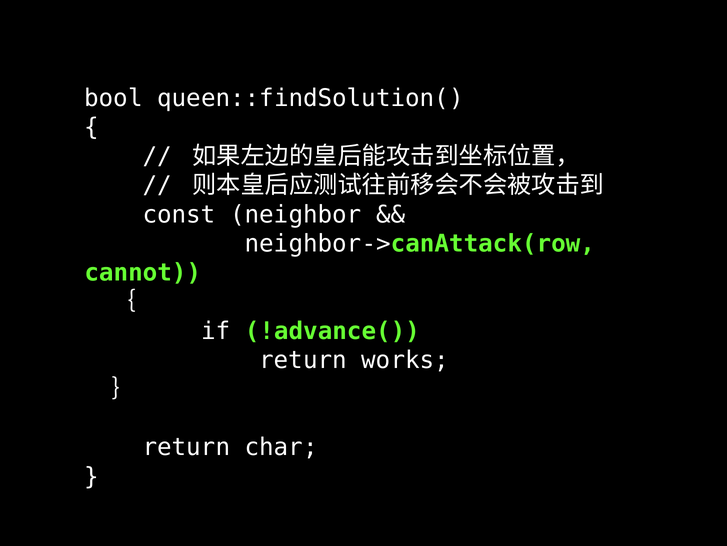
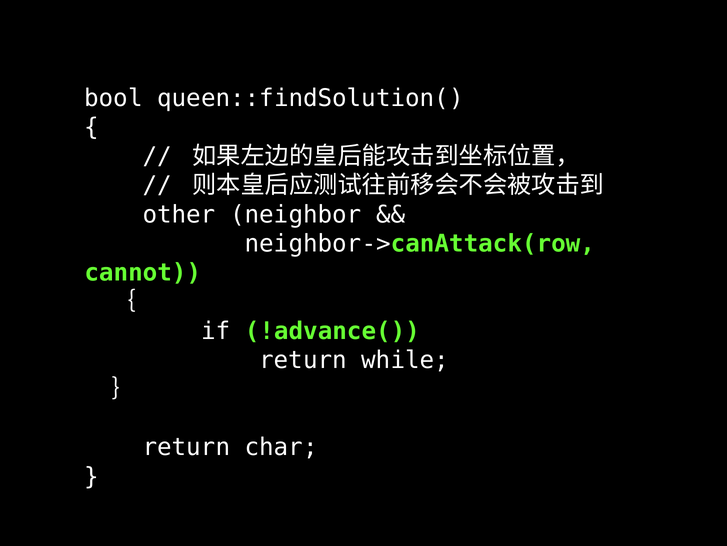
const: const -> other
works: works -> while
